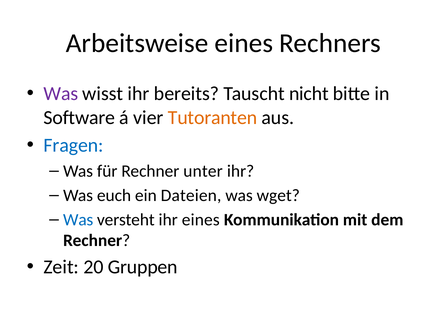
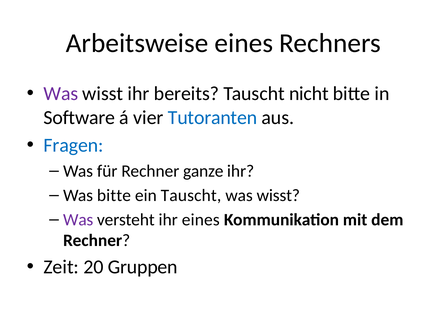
Tutoranten colour: orange -> blue
unter: unter -> ganze
Was euch: euch -> bitte
ein Dateien: Dateien -> Tauscht
wget at (278, 195): wget -> wisst
Was at (78, 220) colour: blue -> purple
